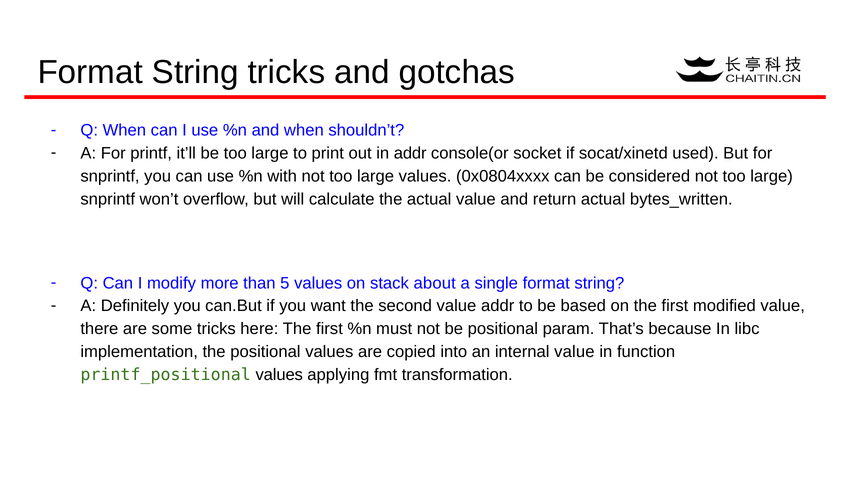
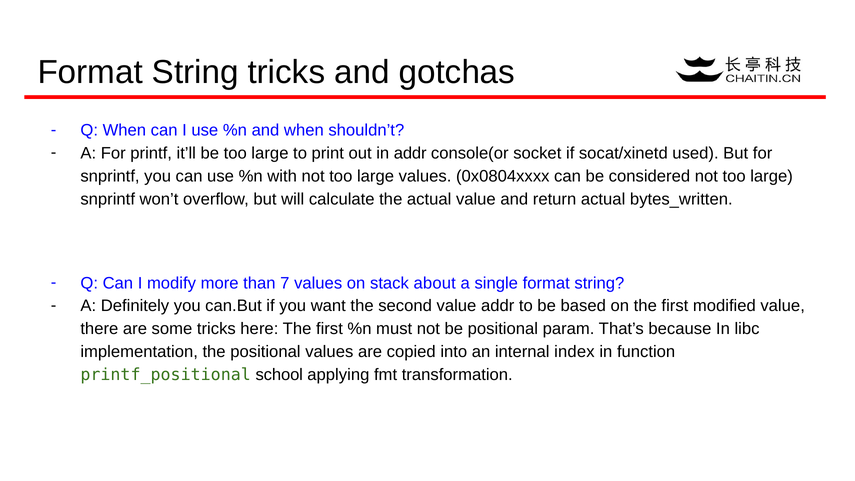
5: 5 -> 7
internal value: value -> index
printf_positional values: values -> school
